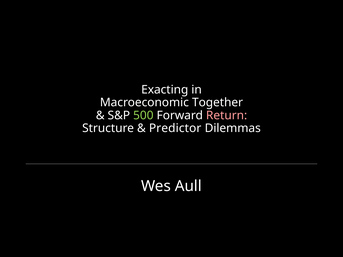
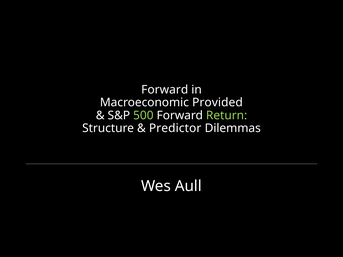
Exacting at (165, 90): Exacting -> Forward
Together: Together -> Provided
Return colour: pink -> light green
